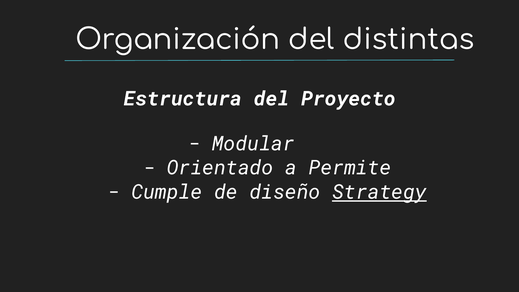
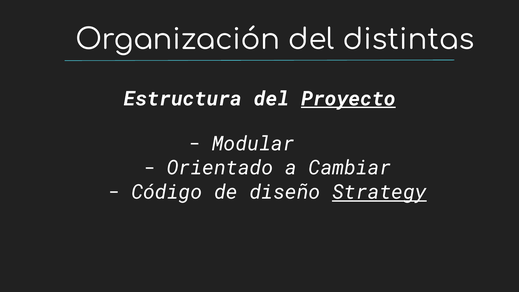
Proyecto underline: none -> present
Permite: Permite -> Cambiar
Cumple: Cumple -> Código
